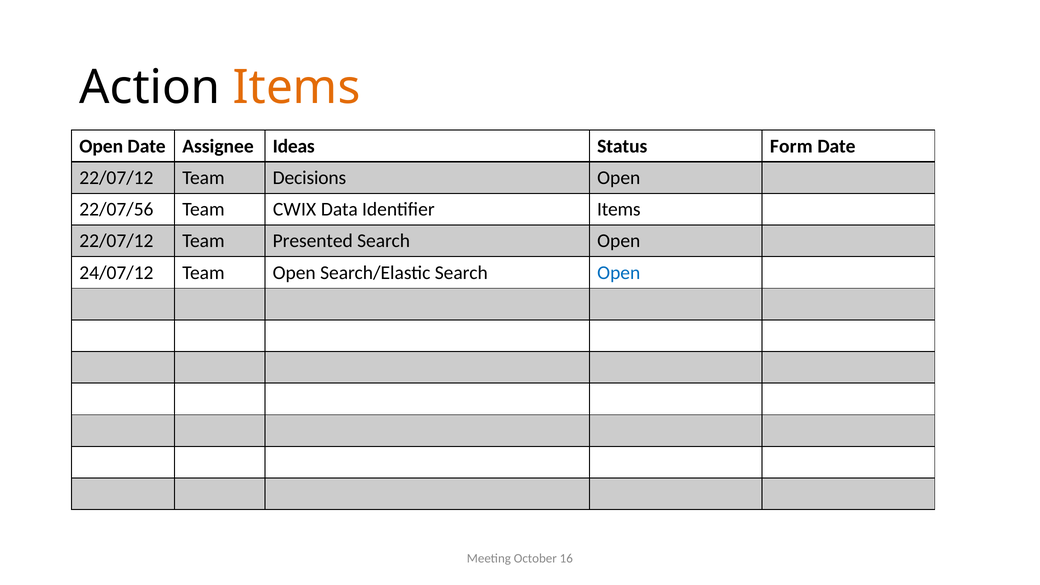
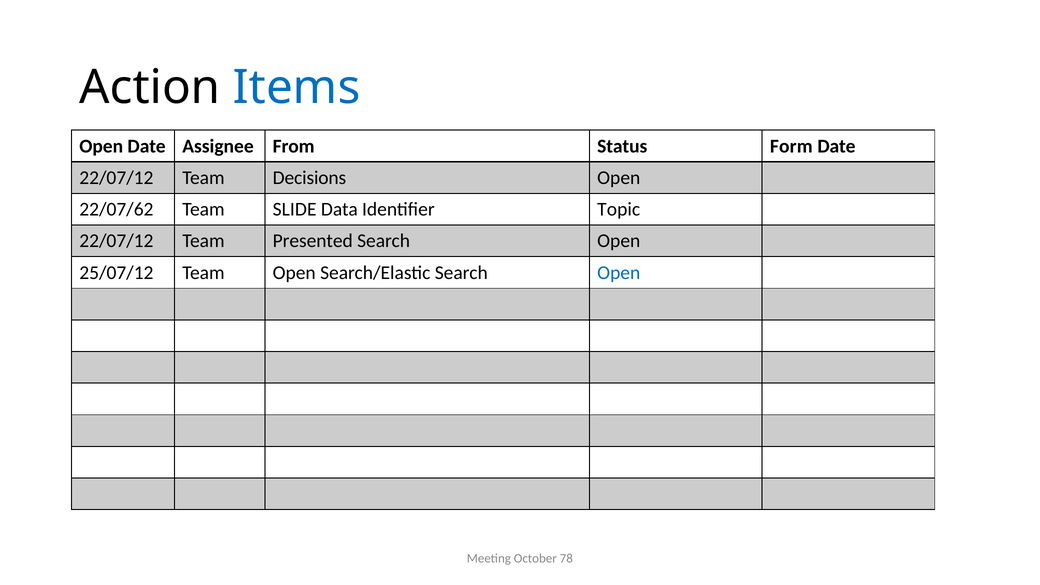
Items at (297, 87) colour: orange -> blue
Ideas: Ideas -> From
22/07/56: 22/07/56 -> 22/07/62
CWIX: CWIX -> SLIDE
Identifier Items: Items -> Topic
24/07/12: 24/07/12 -> 25/07/12
16: 16 -> 78
